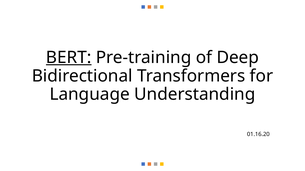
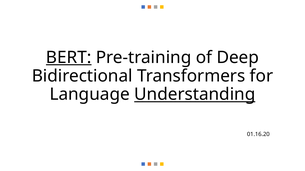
Understanding underline: none -> present
